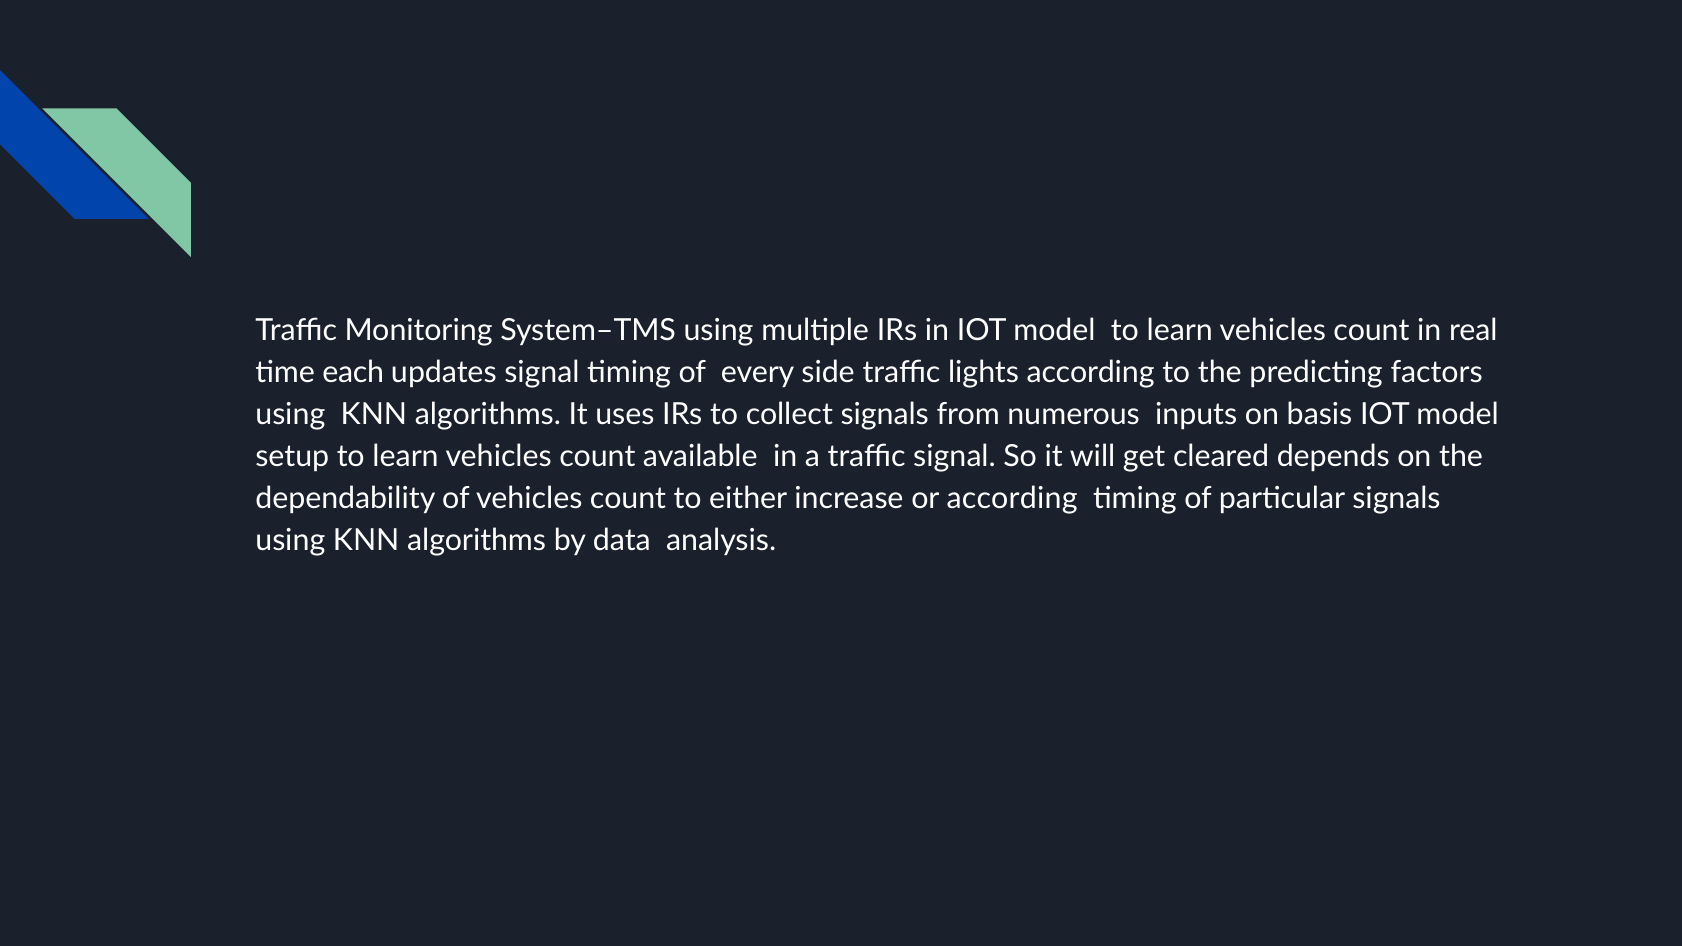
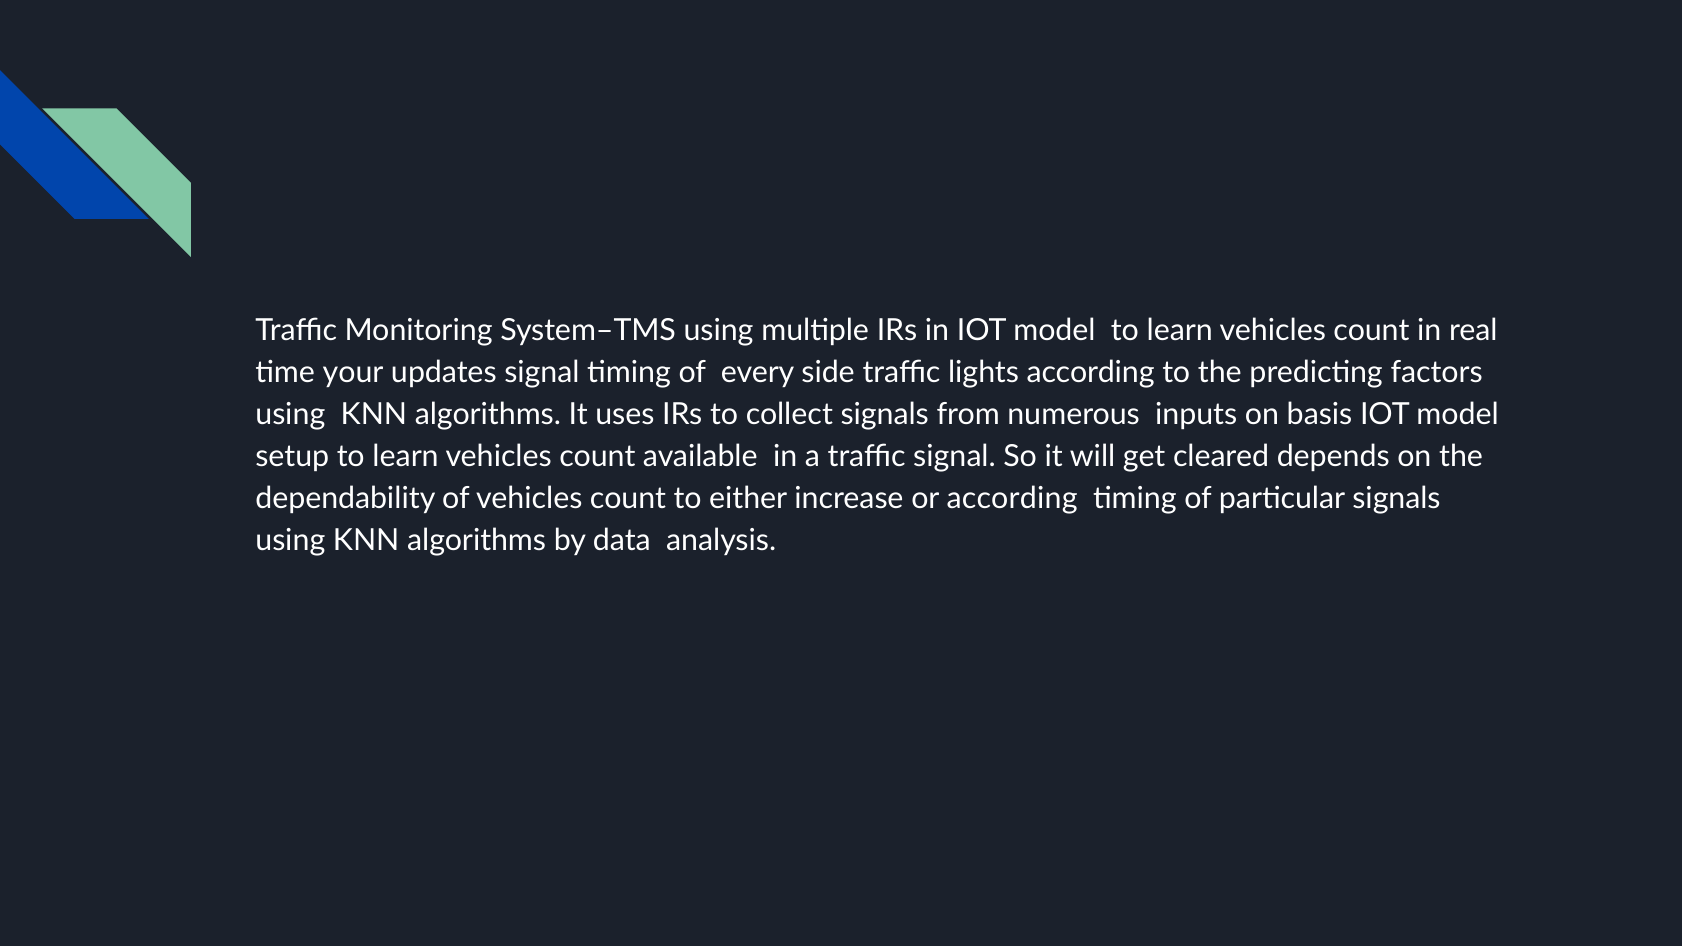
each: each -> your
